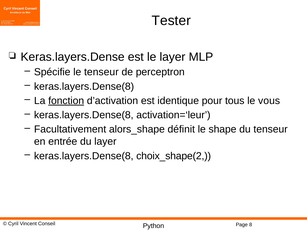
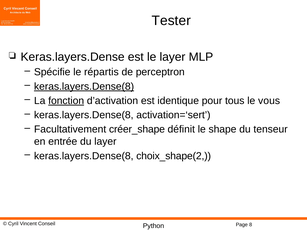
le tenseur: tenseur -> répartis
keras.layers.Dense(8 at (84, 87) underline: none -> present
activation=‘leur: activation=‘leur -> activation=‘sert
alors_shape: alors_shape -> créer_shape
